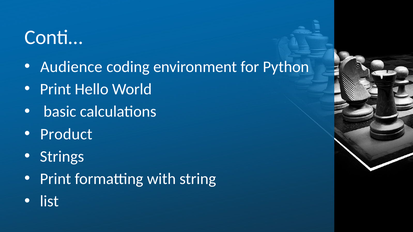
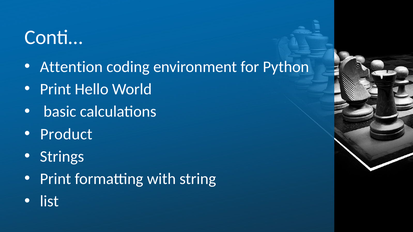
Audience: Audience -> Attention
